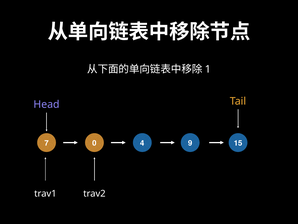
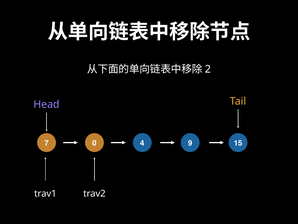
1: 1 -> 2
